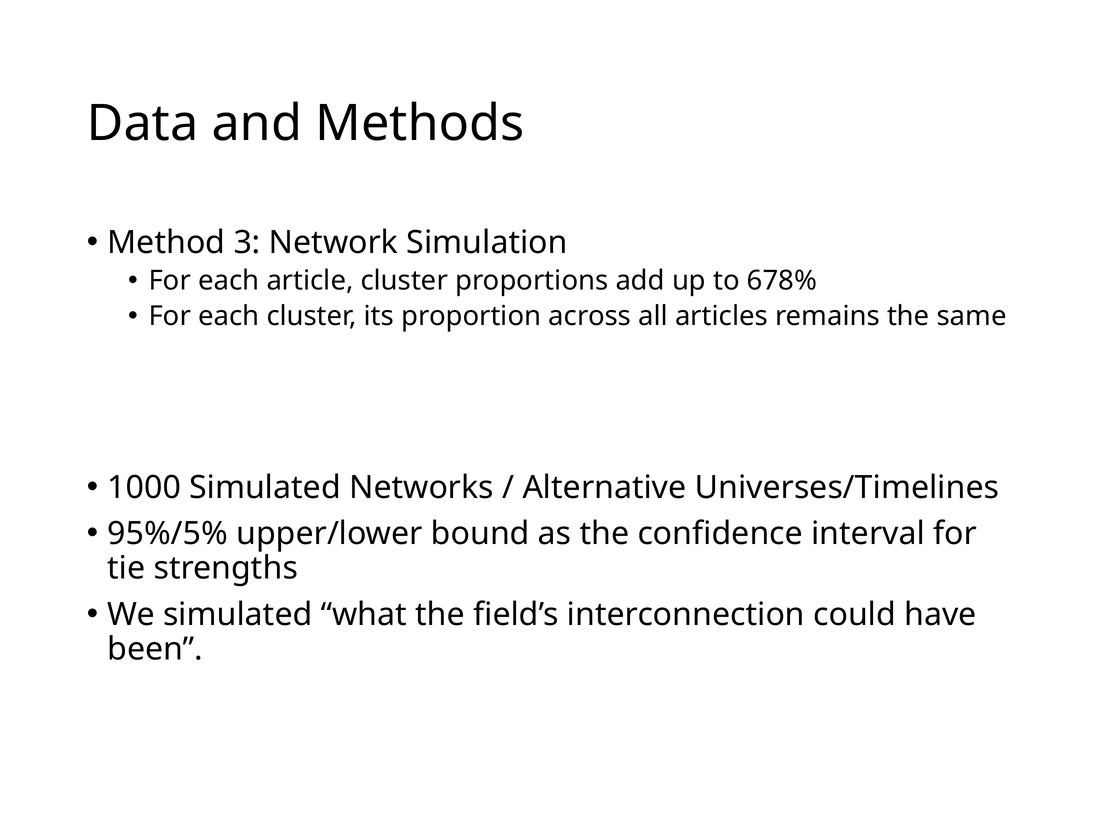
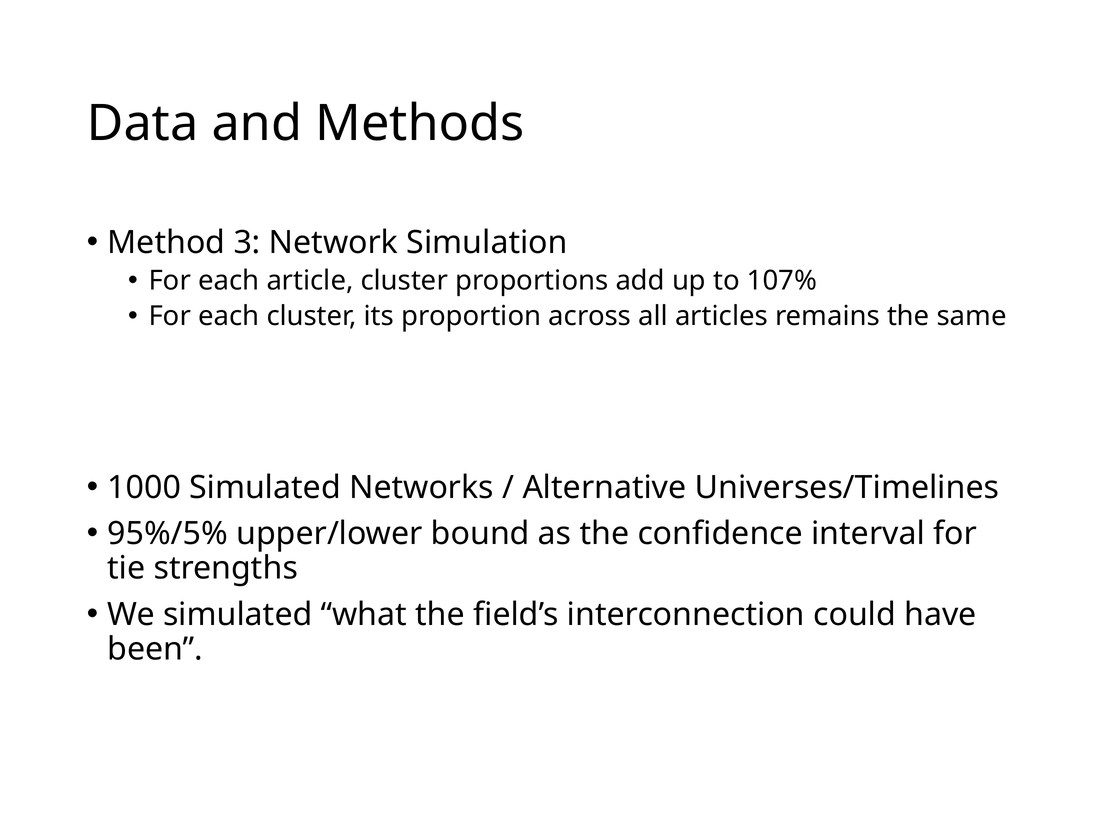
678%: 678% -> 107%
